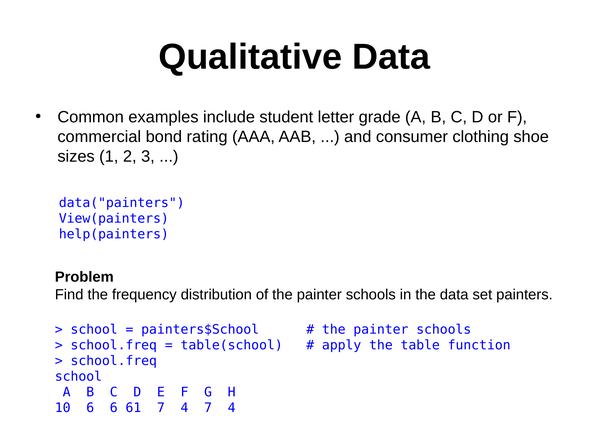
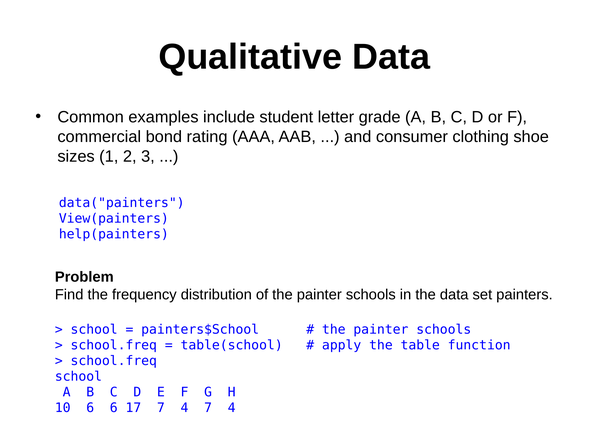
61: 61 -> 17
